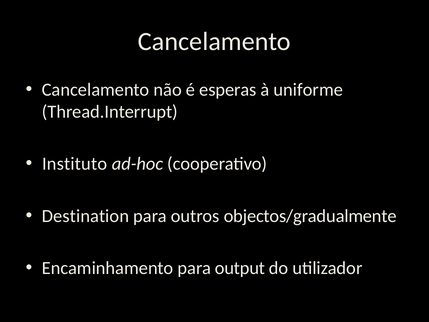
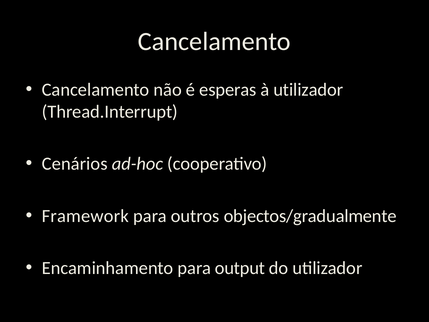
à uniforme: uniforme -> utilizador
Instituto: Instituto -> Cenários
Destination: Destination -> Framework
